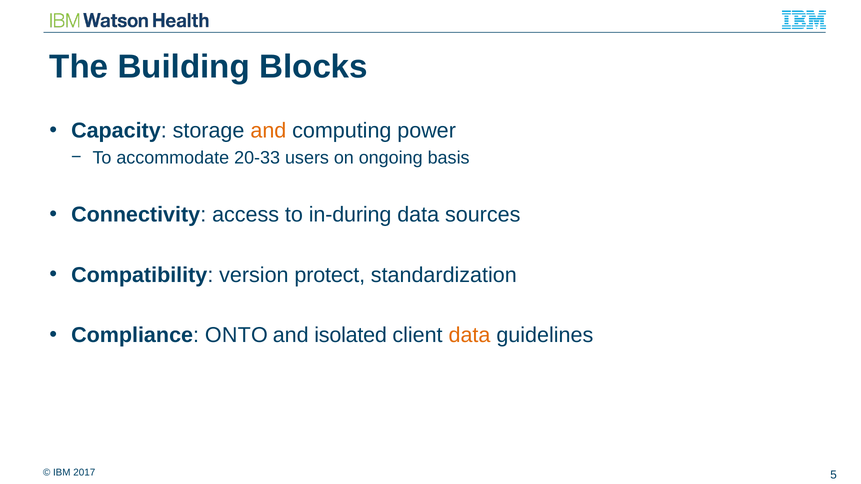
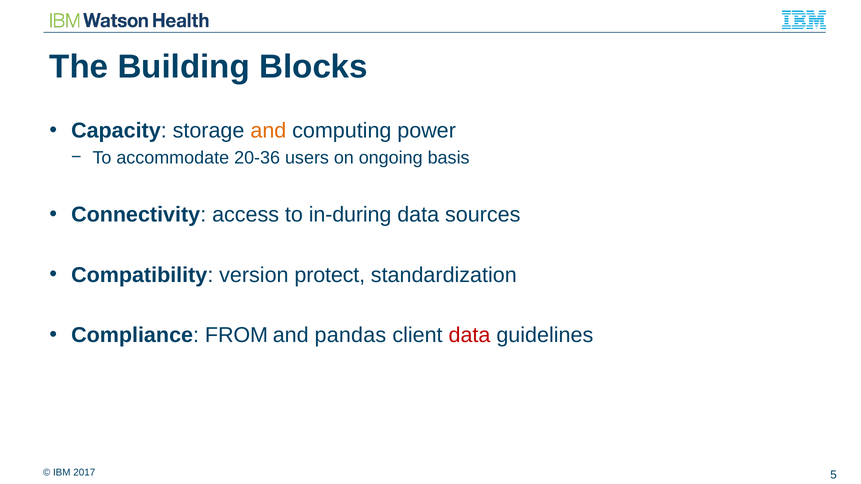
20-33: 20-33 -> 20-36
ONTO: ONTO -> FROM
isolated: isolated -> pandas
data at (469, 335) colour: orange -> red
